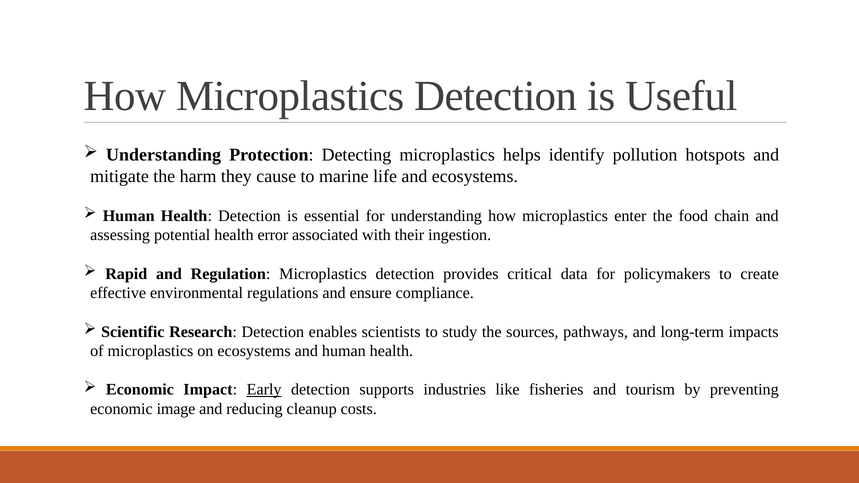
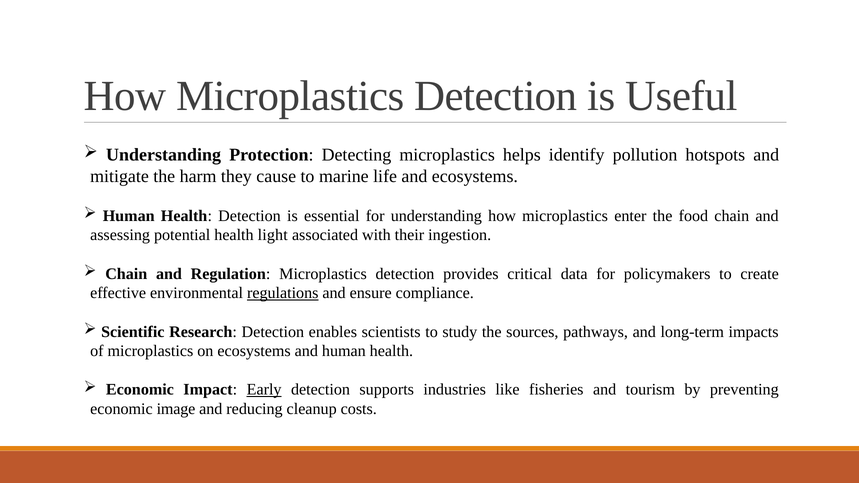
error: error -> light
Rapid at (126, 274): Rapid -> Chain
regulations underline: none -> present
